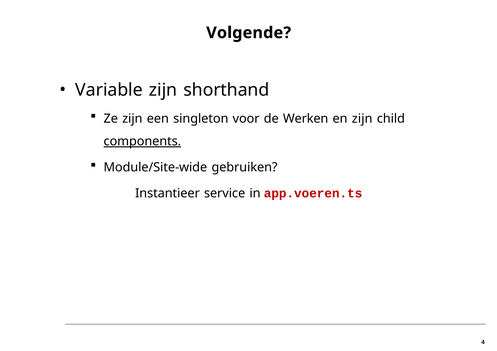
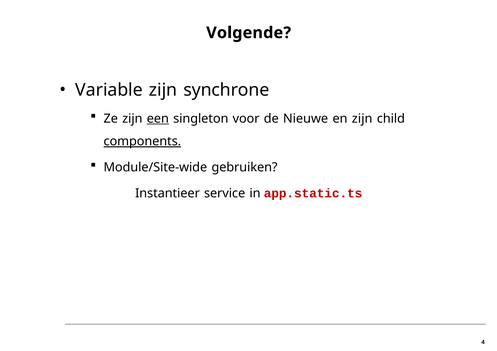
shorthand: shorthand -> synchrone
een underline: none -> present
Werken: Werken -> Nieuwe
app.voeren.ts: app.voeren.ts -> app.static.ts
